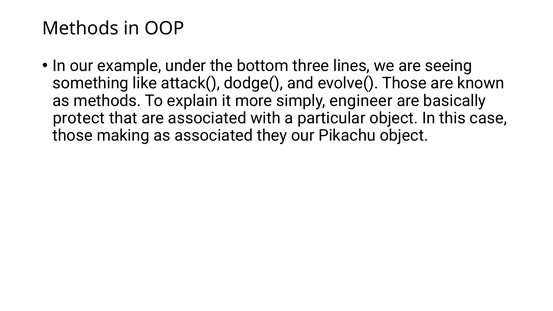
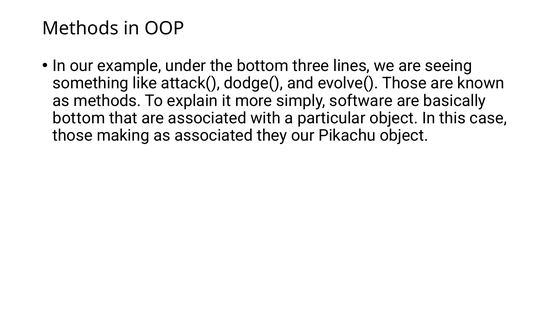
engineer: engineer -> software
protect at (79, 118): protect -> bottom
